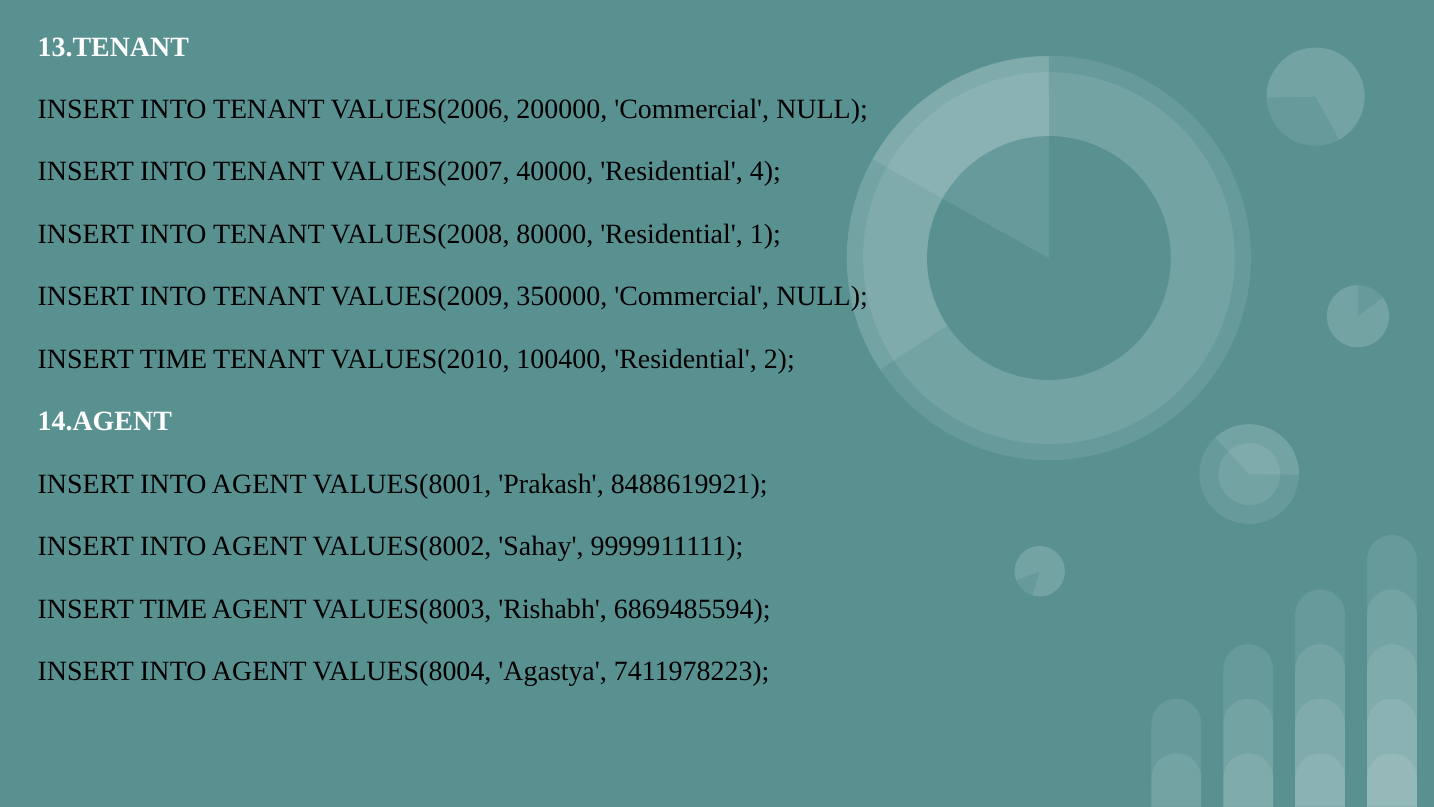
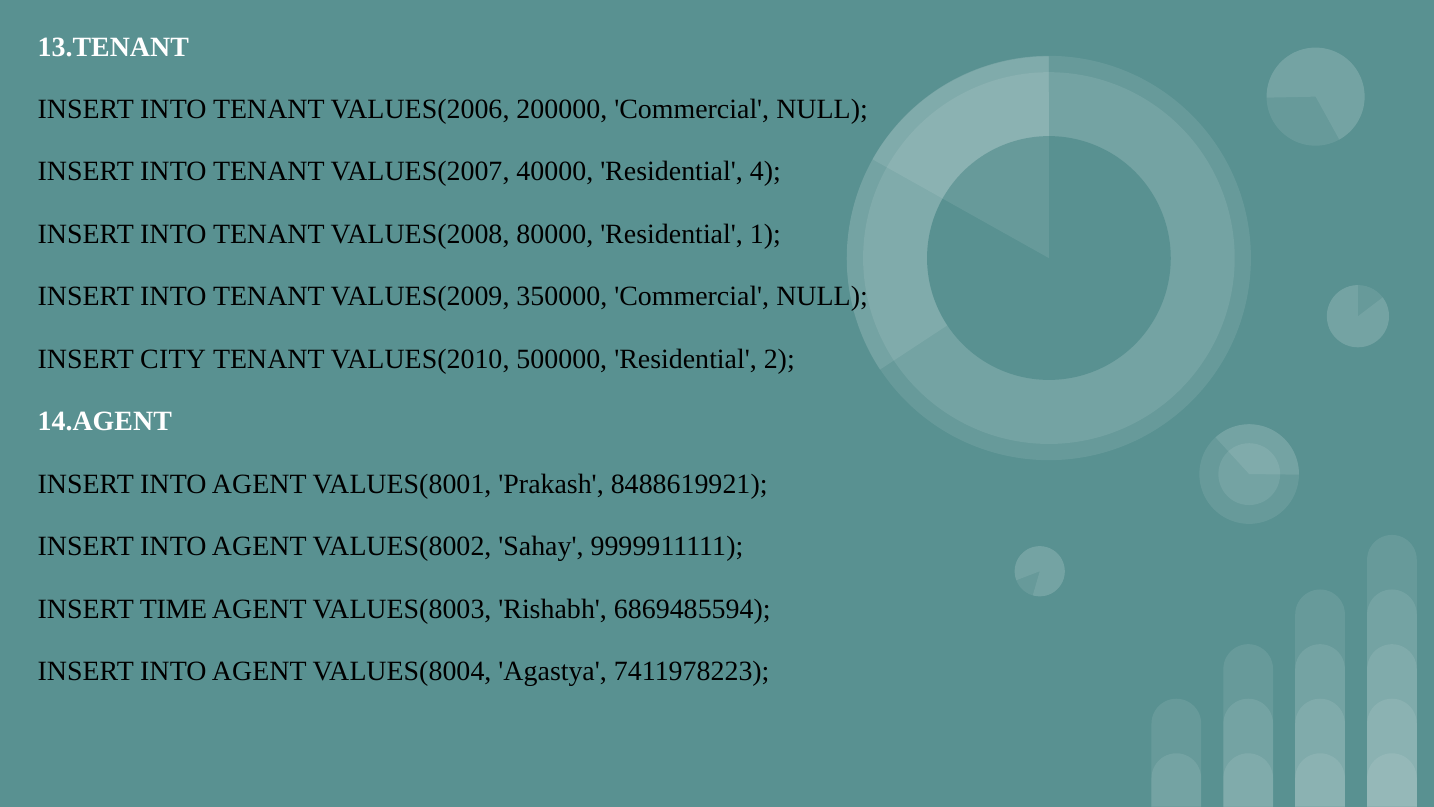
TIME at (173, 359): TIME -> CITY
100400: 100400 -> 500000
